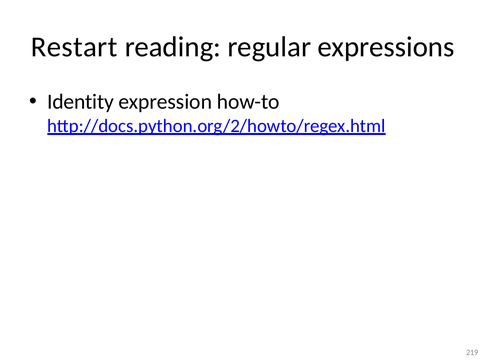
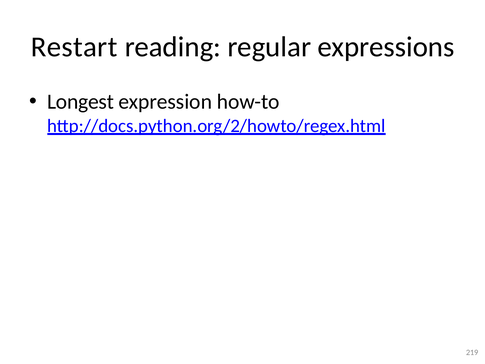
Identity: Identity -> Longest
